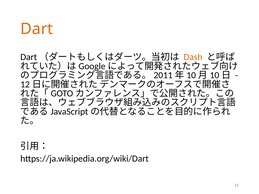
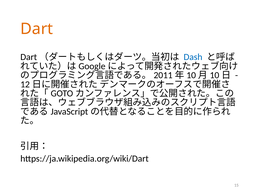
Dash colour: orange -> blue
